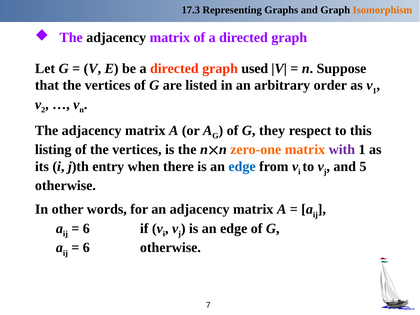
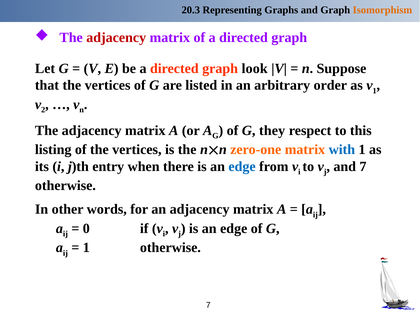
17.3: 17.3 -> 20.3
adjacency at (116, 38) colour: black -> red
used: used -> look
with colour: purple -> blue
and 5: 5 -> 7
6 at (86, 228): 6 -> 0
6 at (86, 248): 6 -> 1
